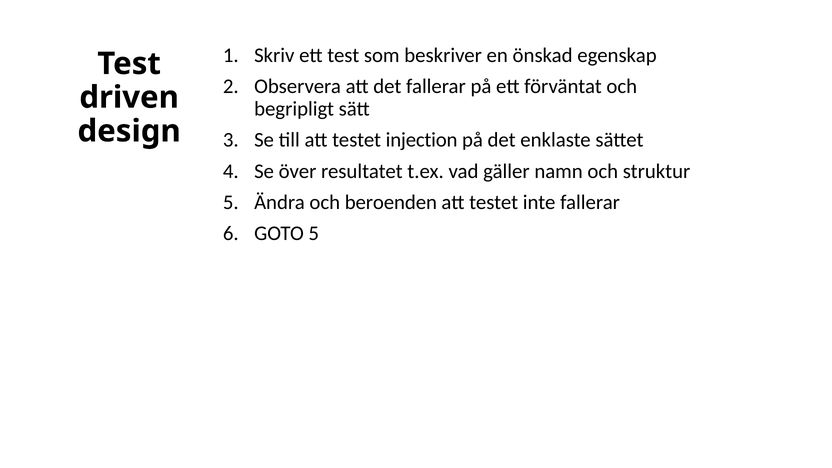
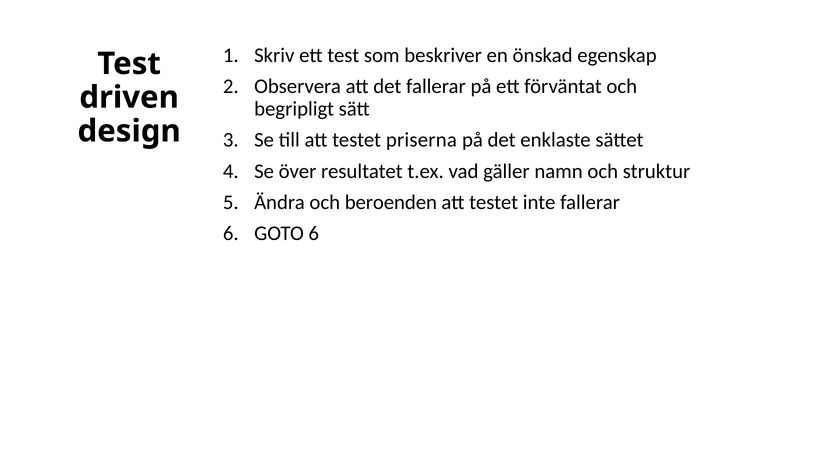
injection: injection -> priserna
GOTO 5: 5 -> 6
